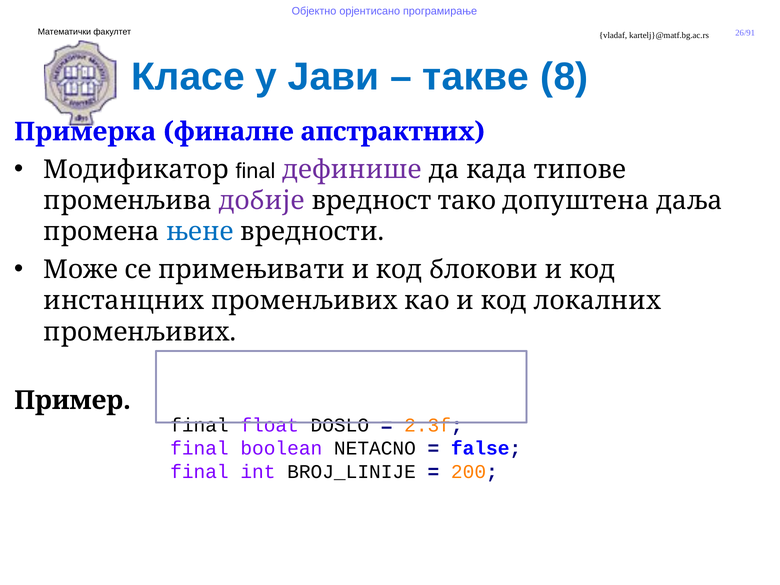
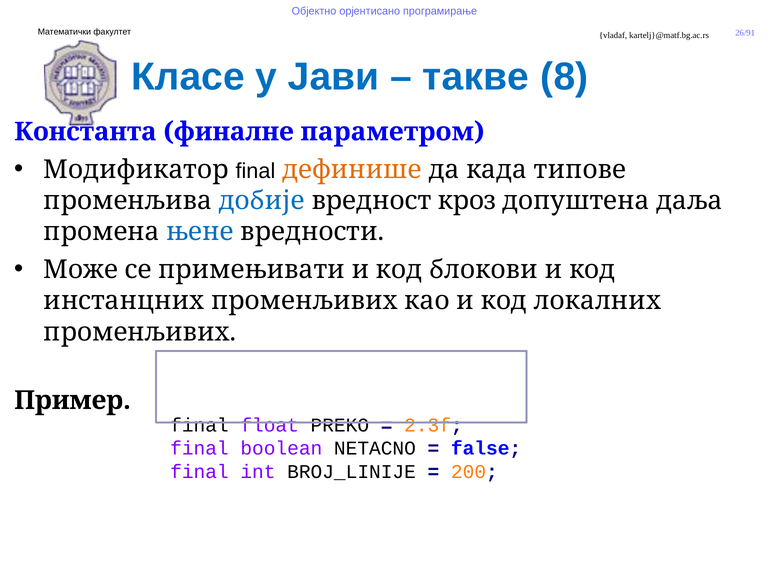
Примерка: Примерка -> Константа
апстрактних: апстрактних -> параметром
дефинише colour: purple -> orange
добије colour: purple -> blue
тако: тако -> кроз
DOSLO: DOSLO -> PREKO
